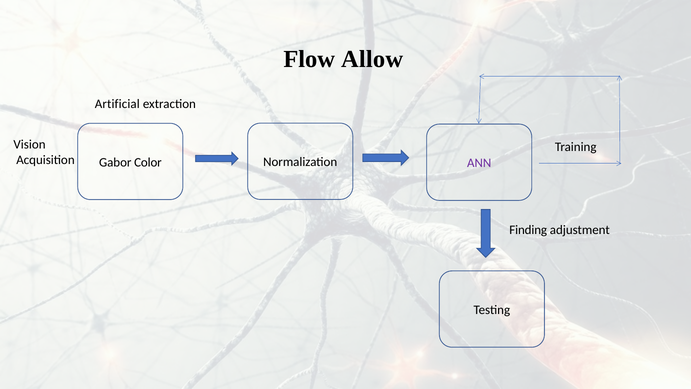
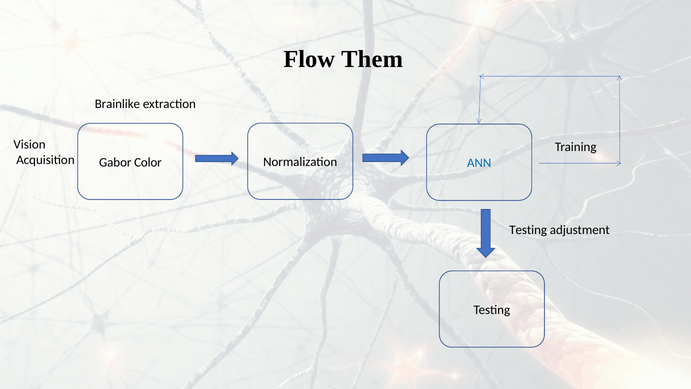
Allow: Allow -> Them
Artificial: Artificial -> Brainlike
ANN colour: purple -> blue
Finding at (528, 230): Finding -> Testing
